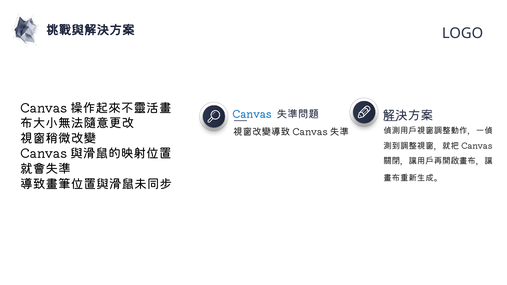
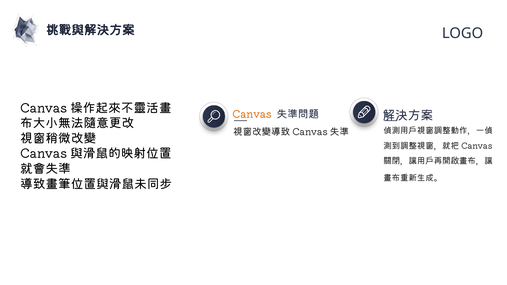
Canvas colour: blue -> orange
